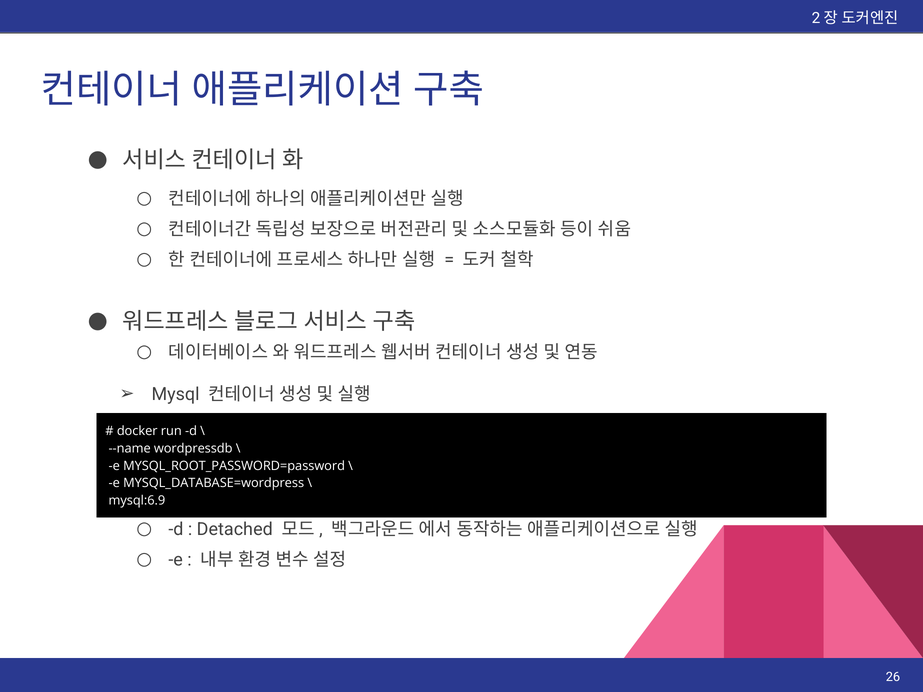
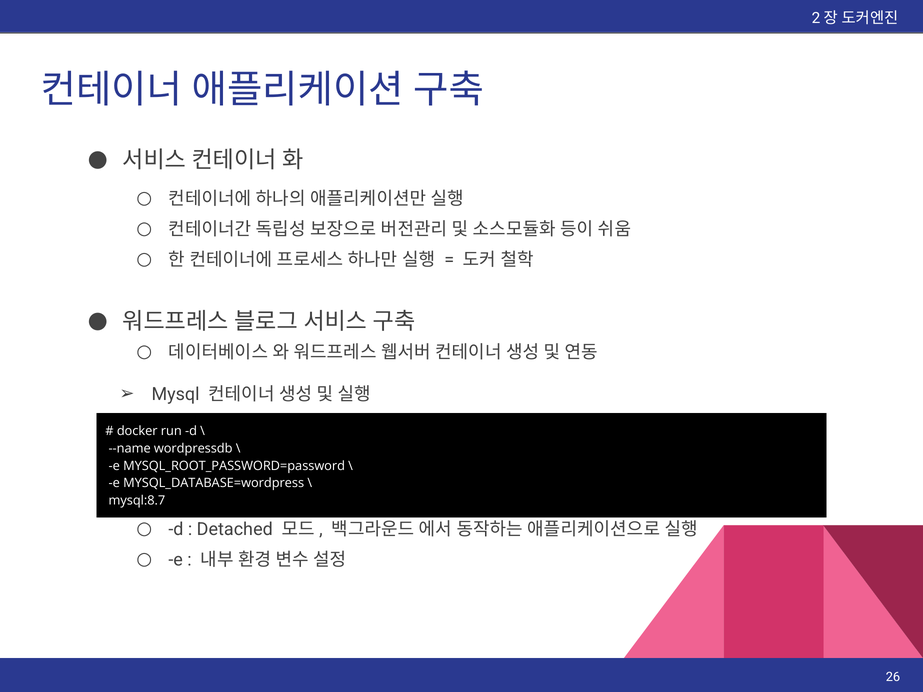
mysql:6.9: mysql:6.9 -> mysql:8.7
